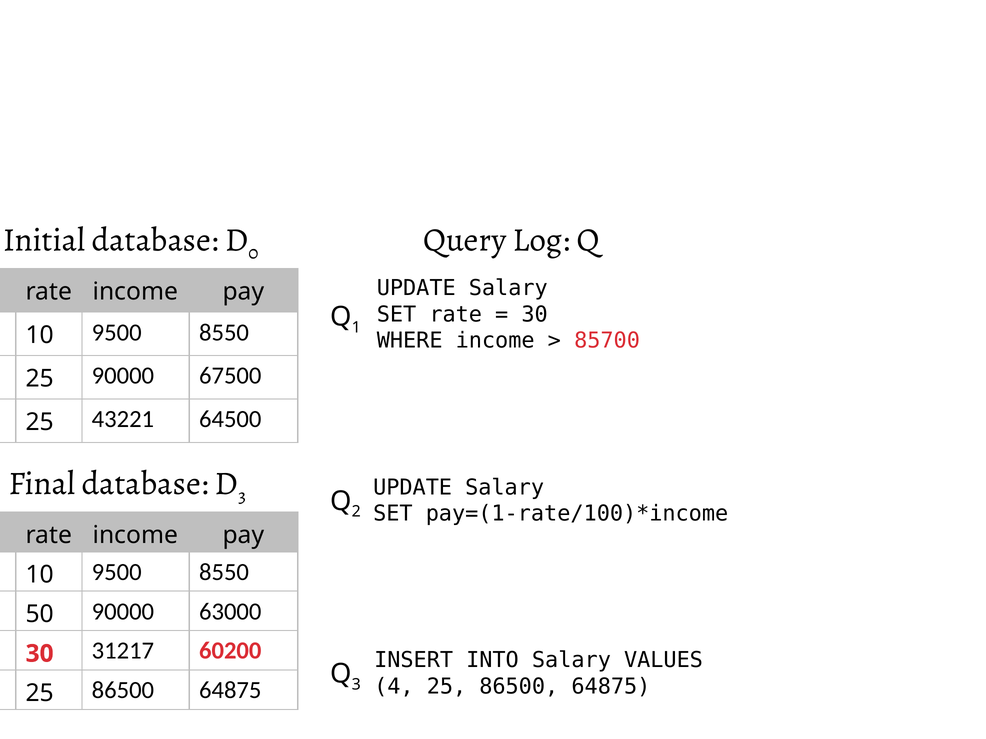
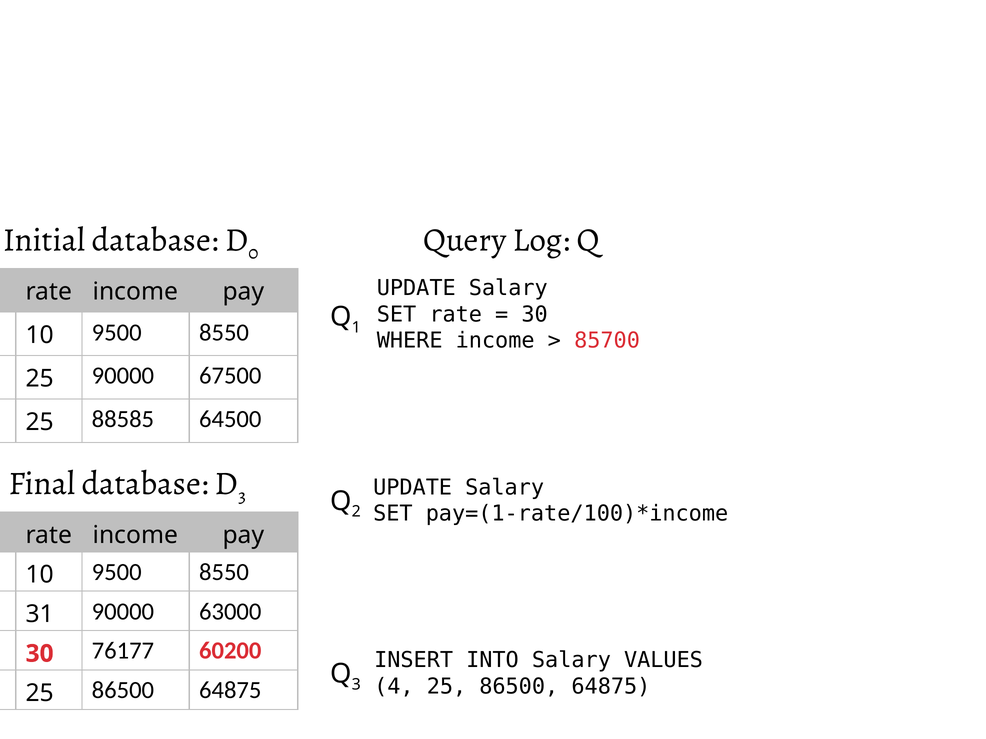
43221: 43221 -> 88585
50: 50 -> 31
31217: 31217 -> 76177
